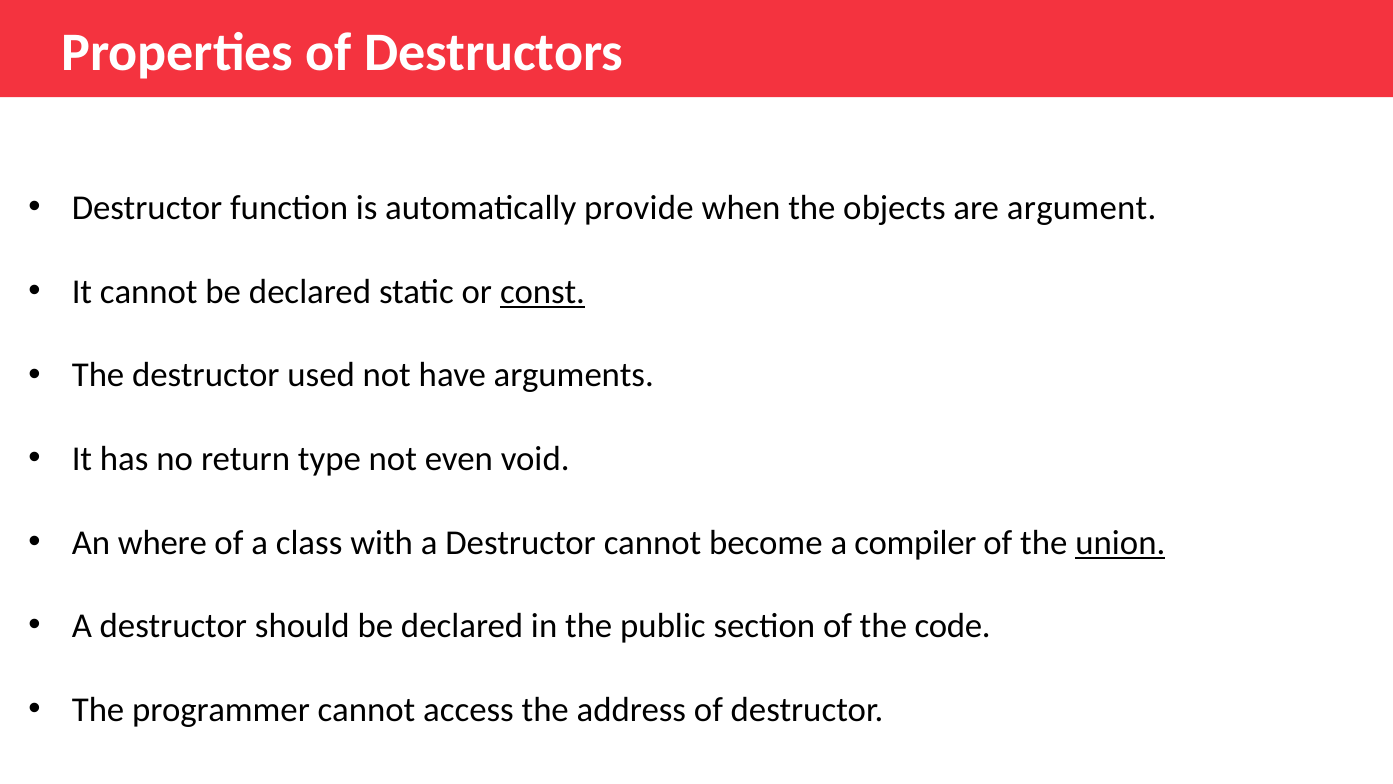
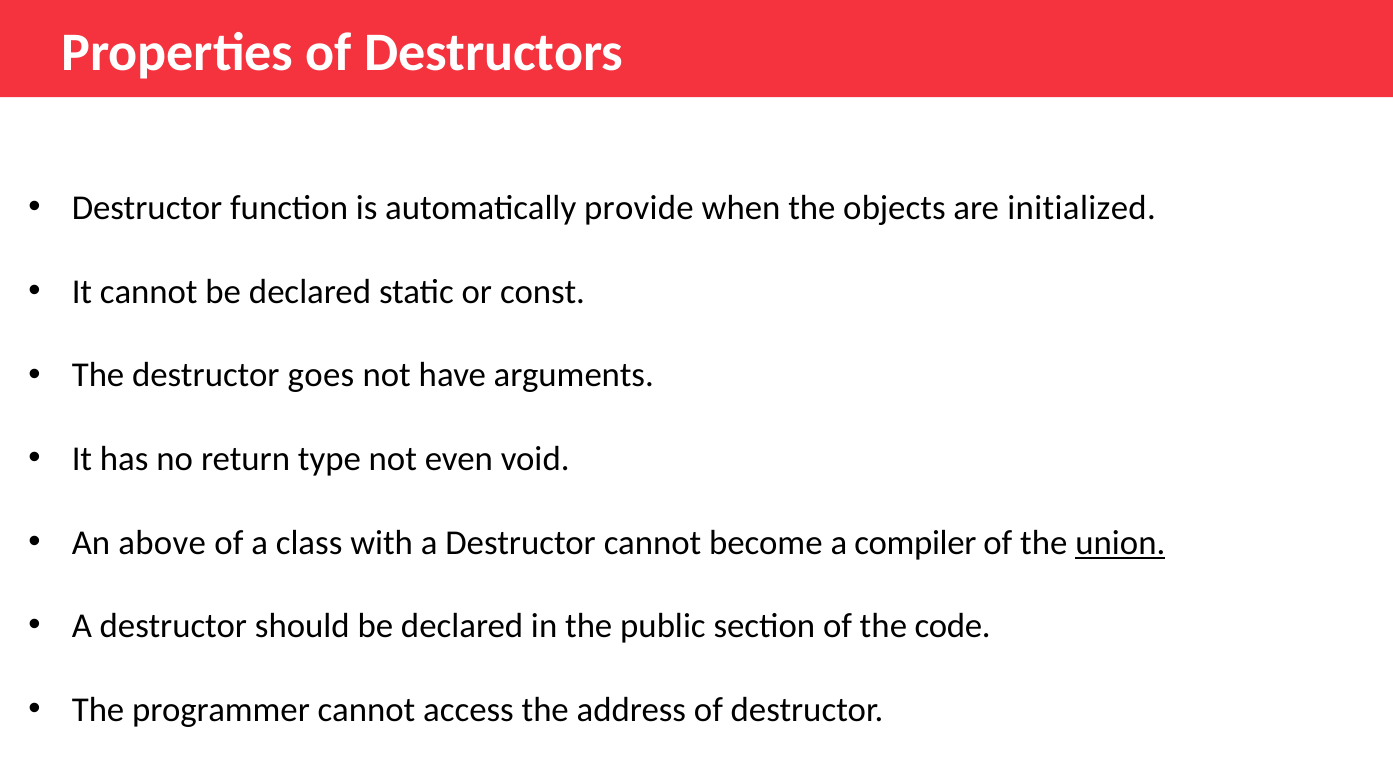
argument: argument -> initialized
const underline: present -> none
used: used -> goes
where: where -> above
